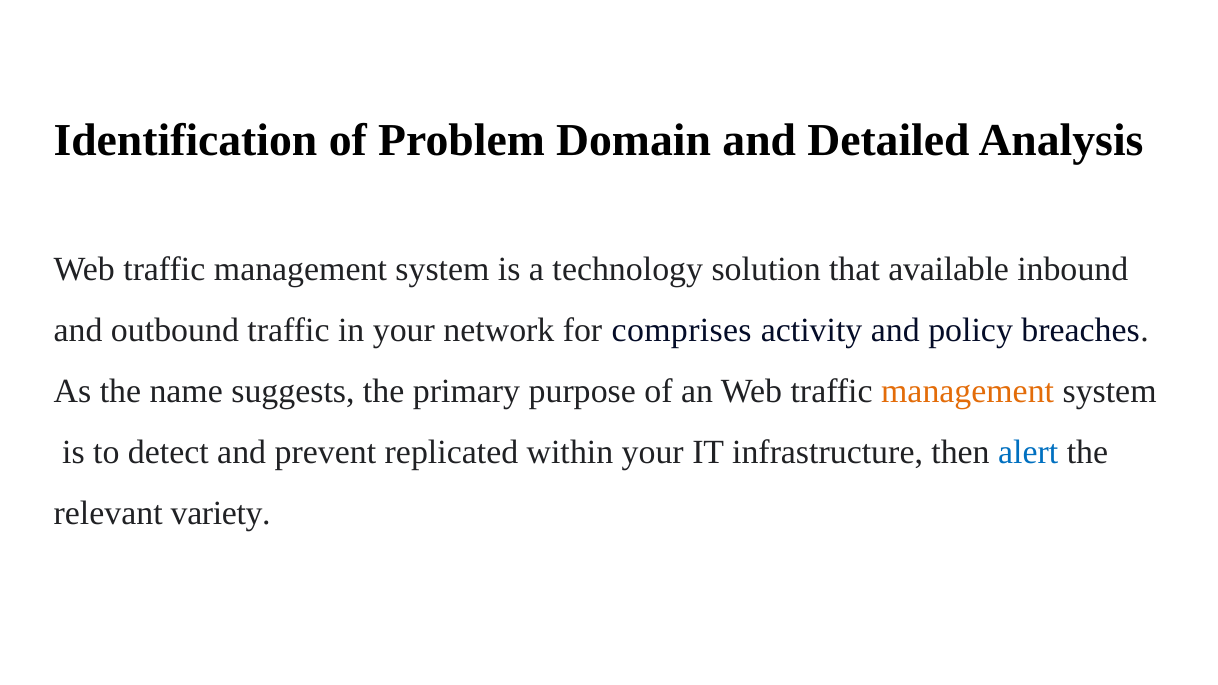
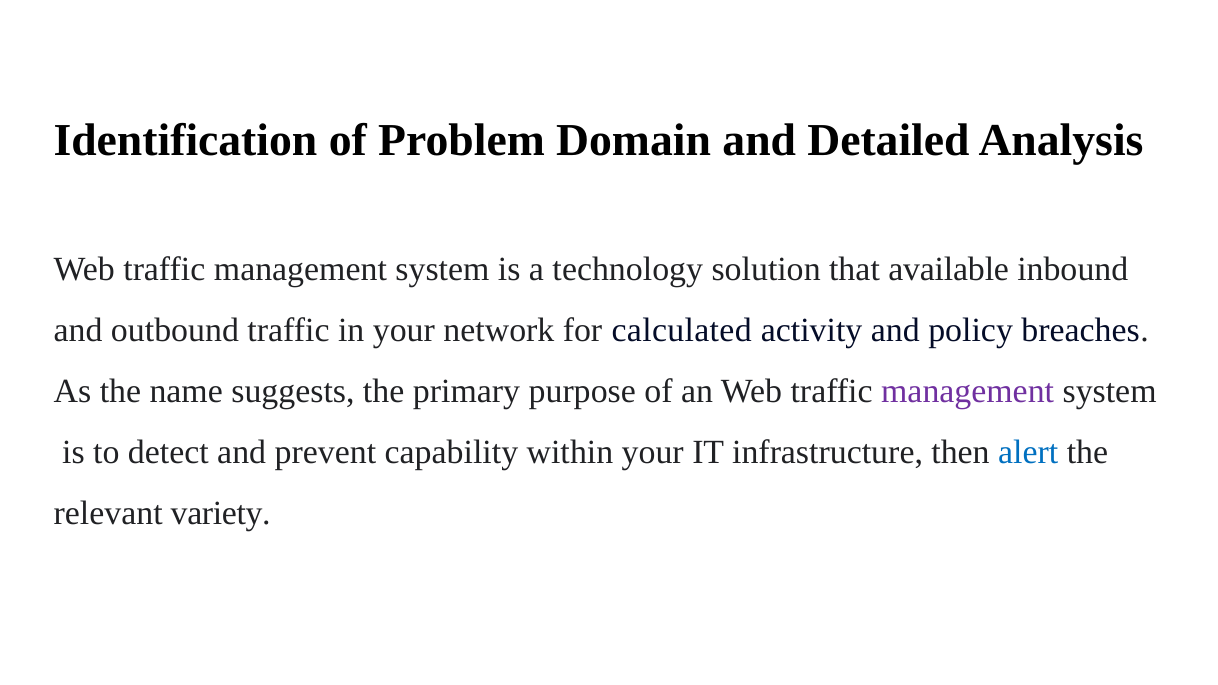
comprises: comprises -> calculated
management at (968, 391) colour: orange -> purple
replicated: replicated -> capability
